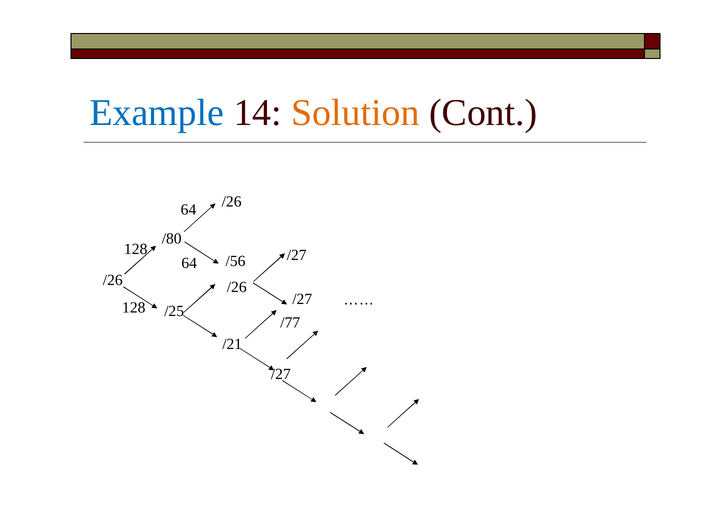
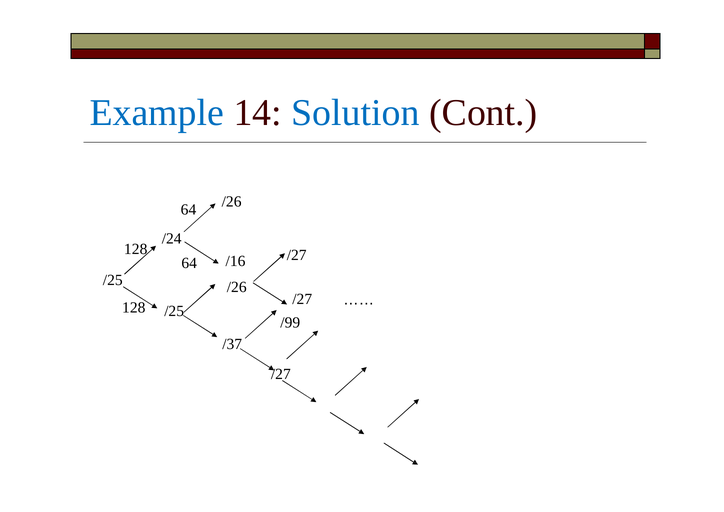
Solution colour: orange -> blue
/80: /80 -> /24
/56: /56 -> /16
/26 at (113, 280): /26 -> /25
/77: /77 -> /99
/21: /21 -> /37
